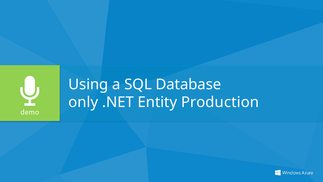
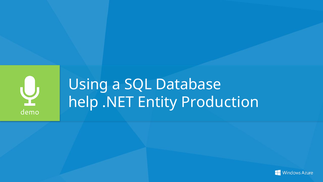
only: only -> help
